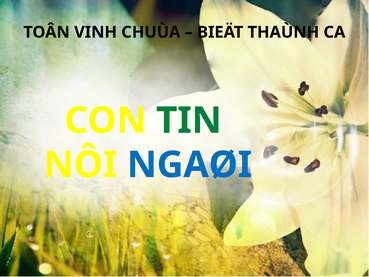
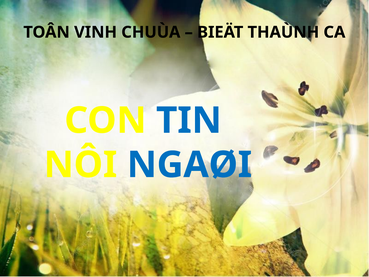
TIN colour: green -> blue
